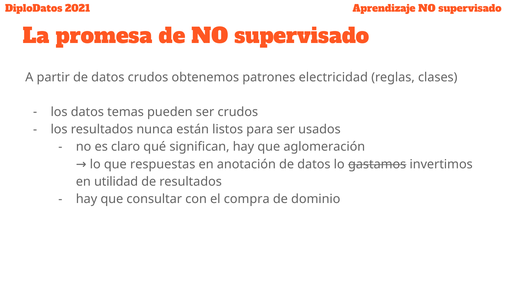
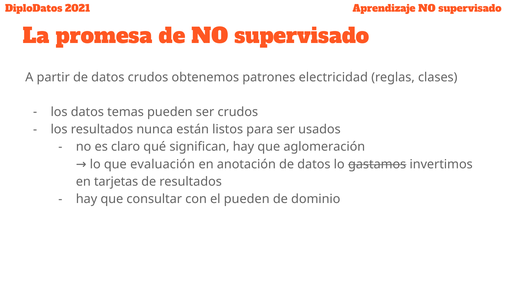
respuestas: respuestas -> evaluación
utilidad: utilidad -> tarjetas
el compra: compra -> pueden
